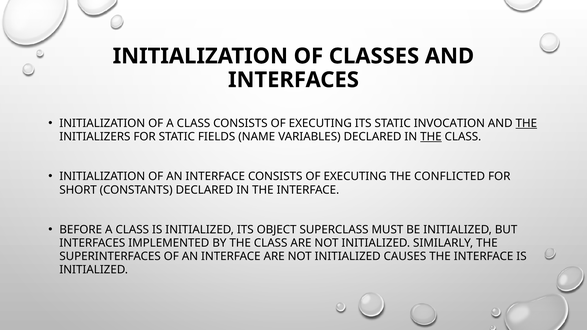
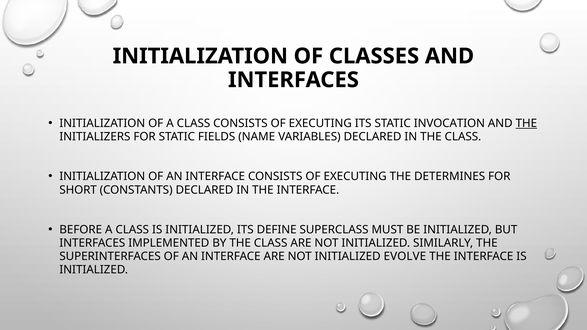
THE at (431, 137) underline: present -> none
CONFLICTED: CONFLICTED -> DETERMINES
OBJECT: OBJECT -> DEFINE
CAUSES: CAUSES -> EVOLVE
